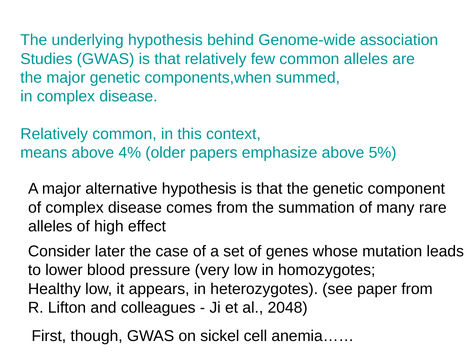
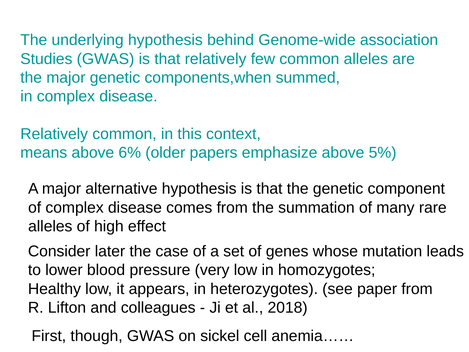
4%: 4% -> 6%
2048: 2048 -> 2018
